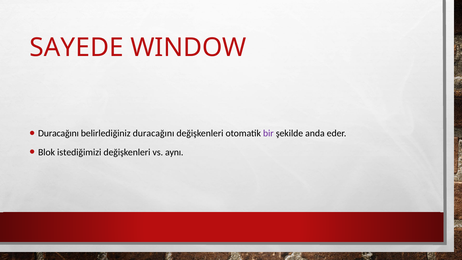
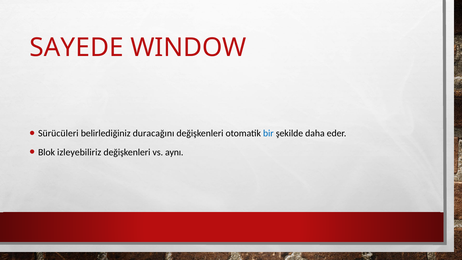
Duracağını at (58, 133): Duracağını -> Sürücüleri
bir colour: purple -> blue
anda: anda -> daha
istediğimizi: istediğimizi -> izleyebiliriz
